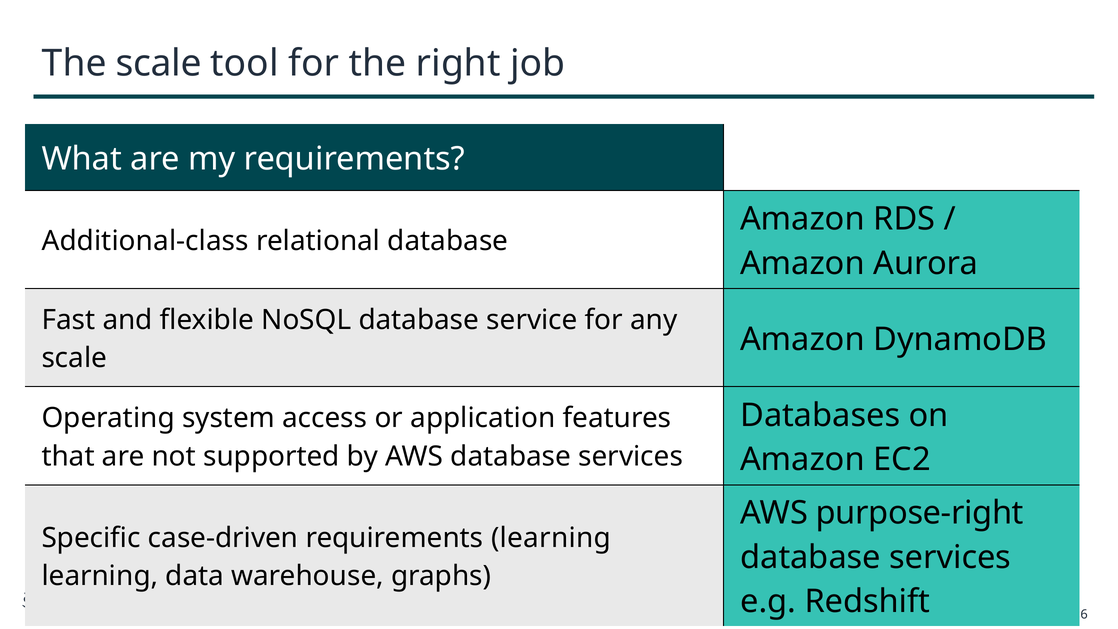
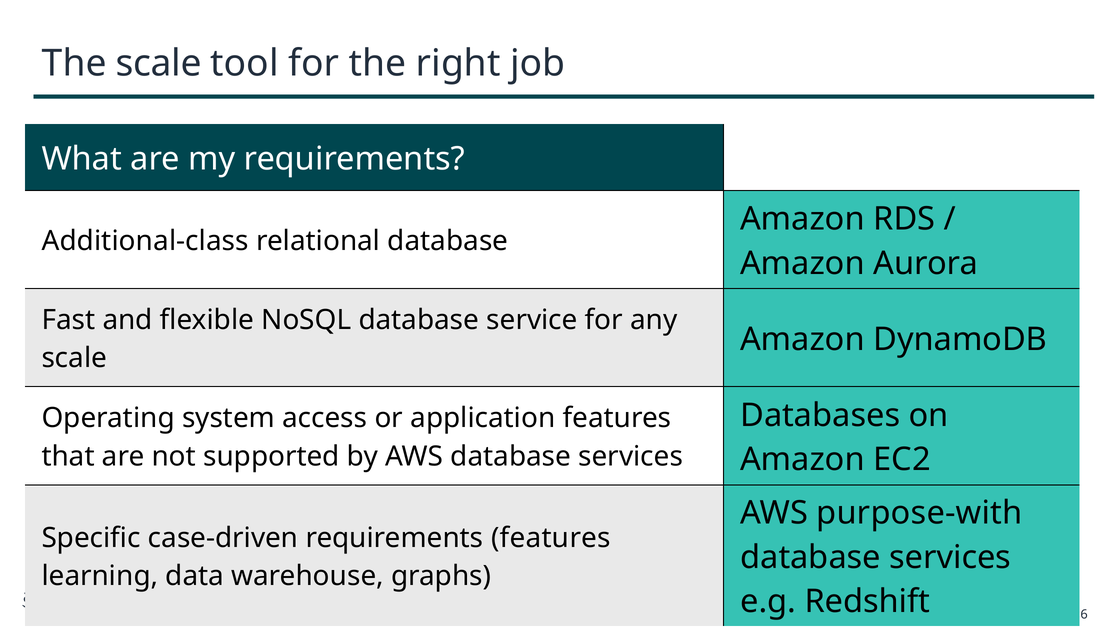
purpose-right: purpose-right -> purpose-with
requirements learning: learning -> features
